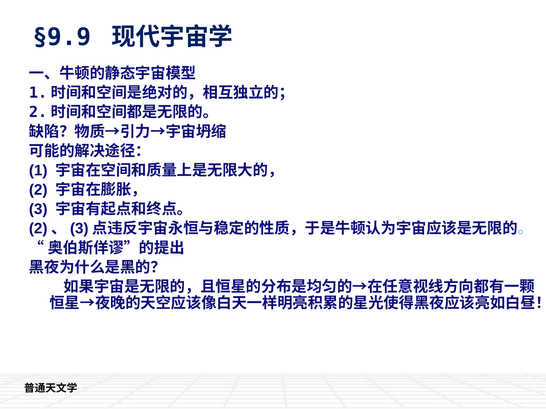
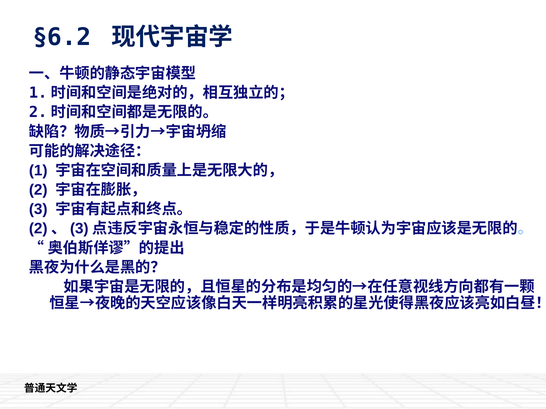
§9.9: §9.9 -> §6.2
